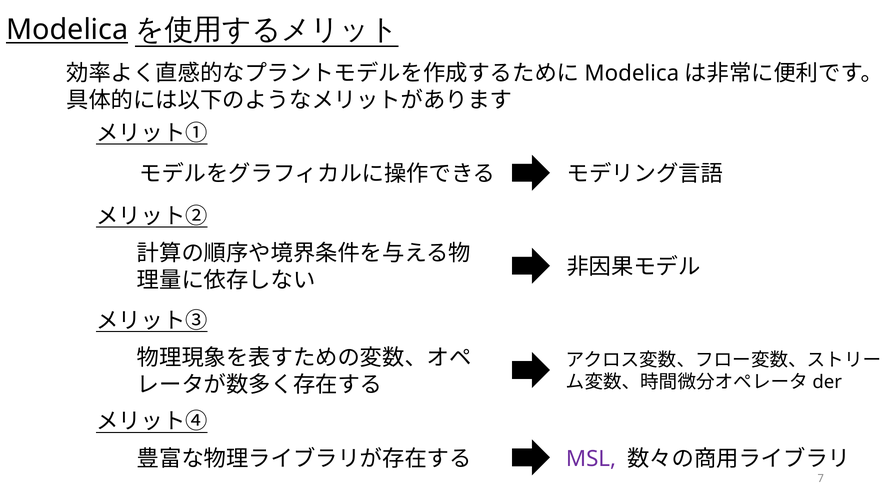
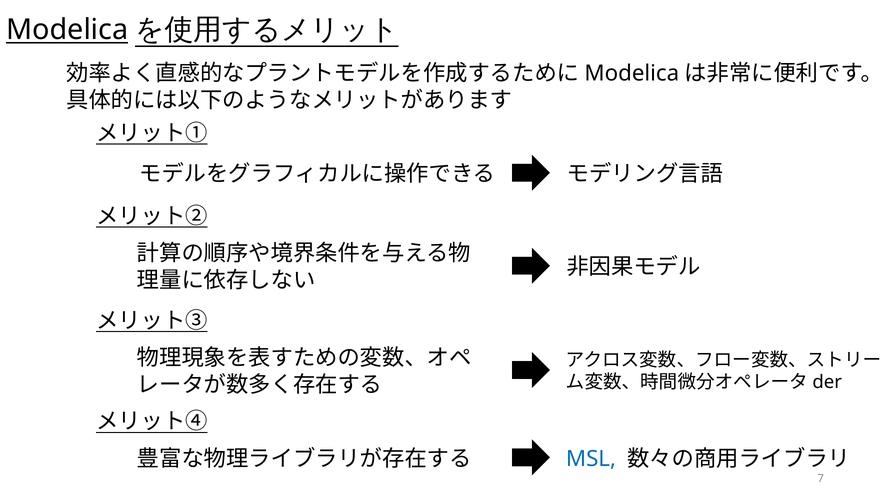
MSL colour: purple -> blue
